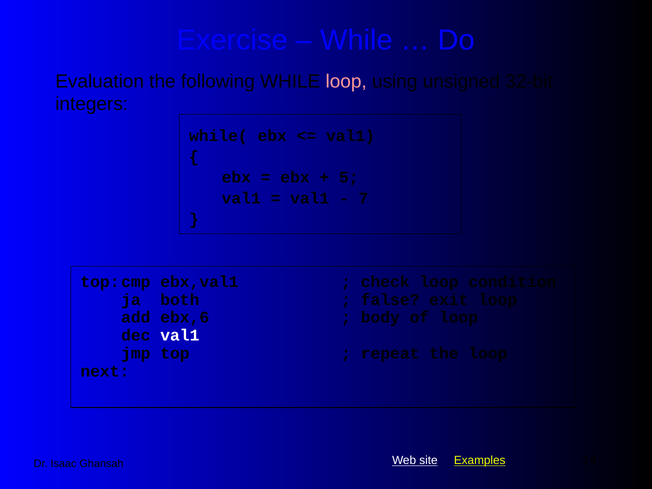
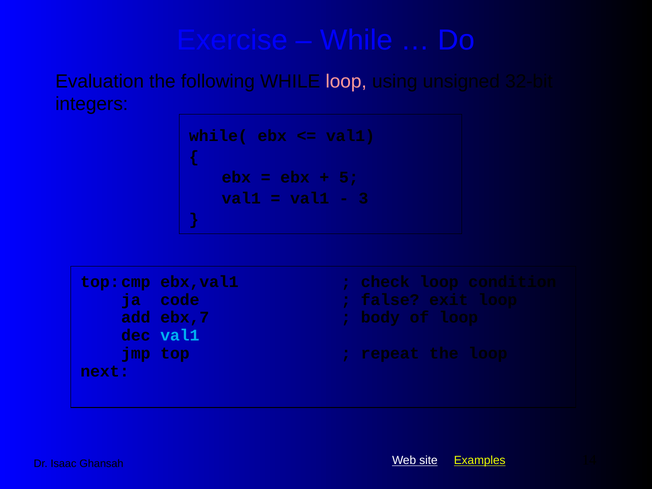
7: 7 -> 3
both: both -> code
ebx,6: ebx,6 -> ebx,7
val1 at (180, 336) colour: white -> light blue
